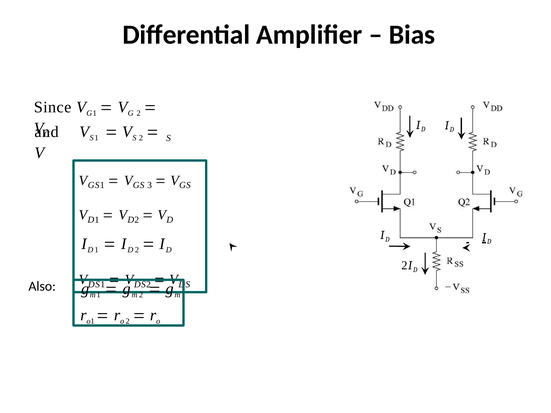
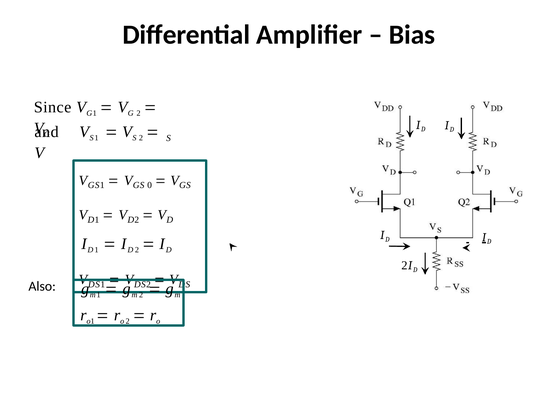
3: 3 -> 0
